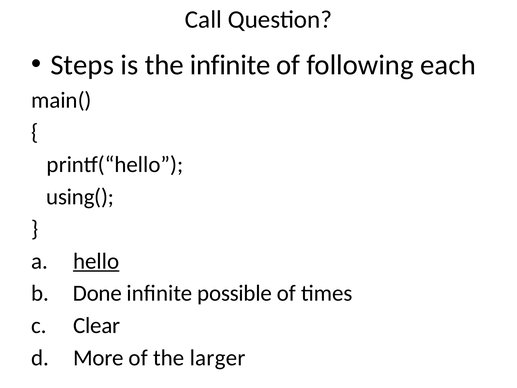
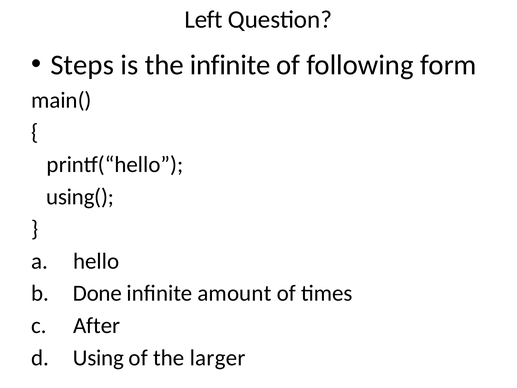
Call: Call -> Left
each: each -> form
hello underline: present -> none
possible: possible -> amount
Clear: Clear -> After
More: More -> Using
